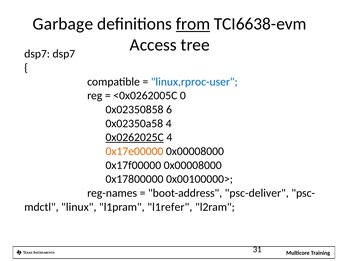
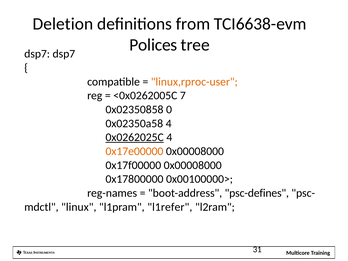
Garbage: Garbage -> Deletion
from underline: present -> none
Access: Access -> Polices
linux,rproc-user colour: blue -> orange
0: 0 -> 7
6: 6 -> 0
psc-deliver: psc-deliver -> psc-defines
